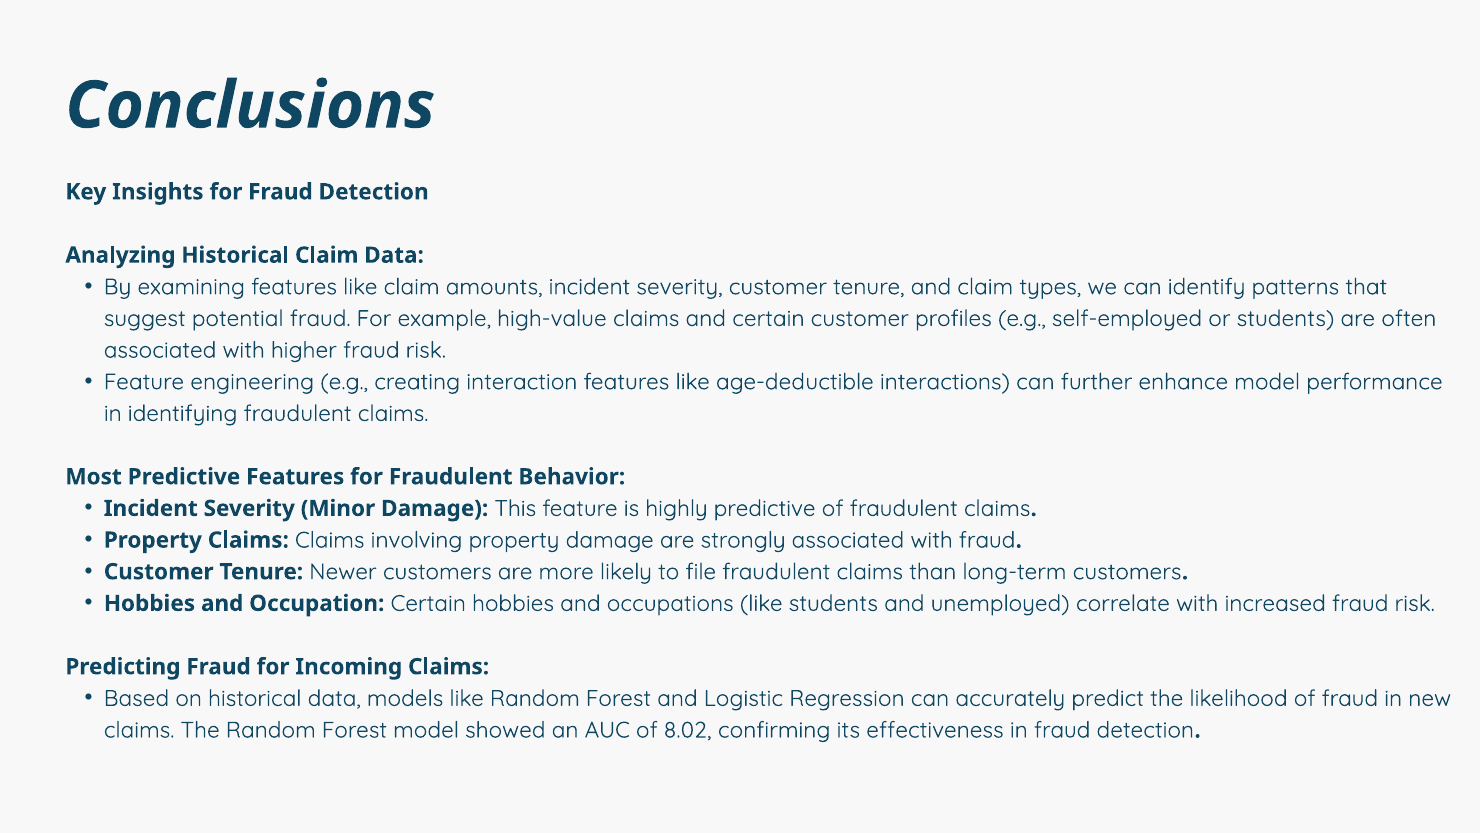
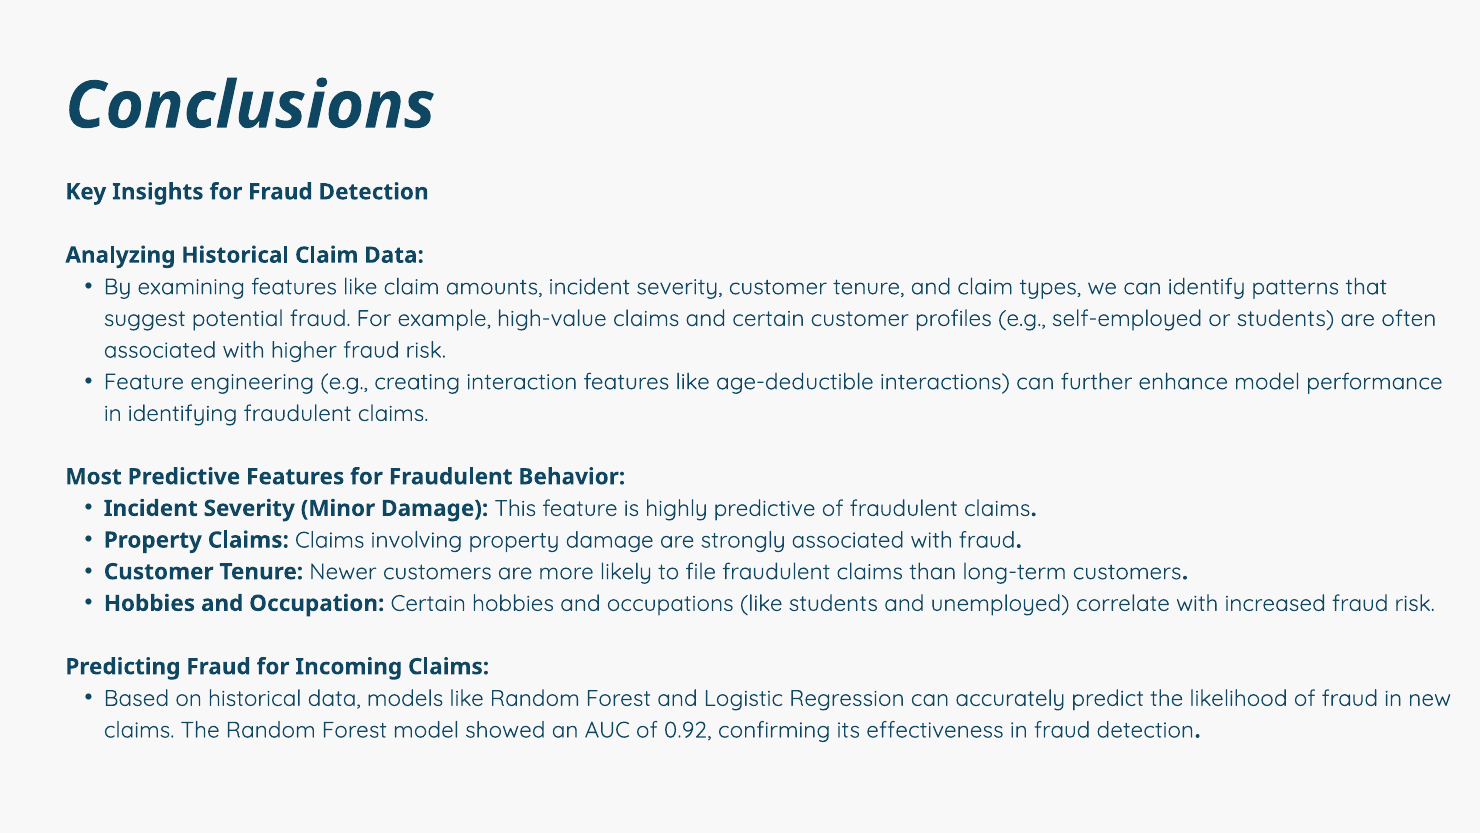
8.02: 8.02 -> 0.92
